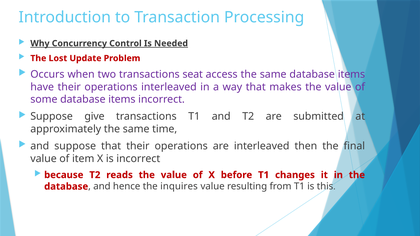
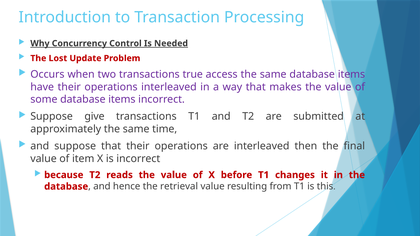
seat: seat -> true
inquires: inquires -> retrieval
